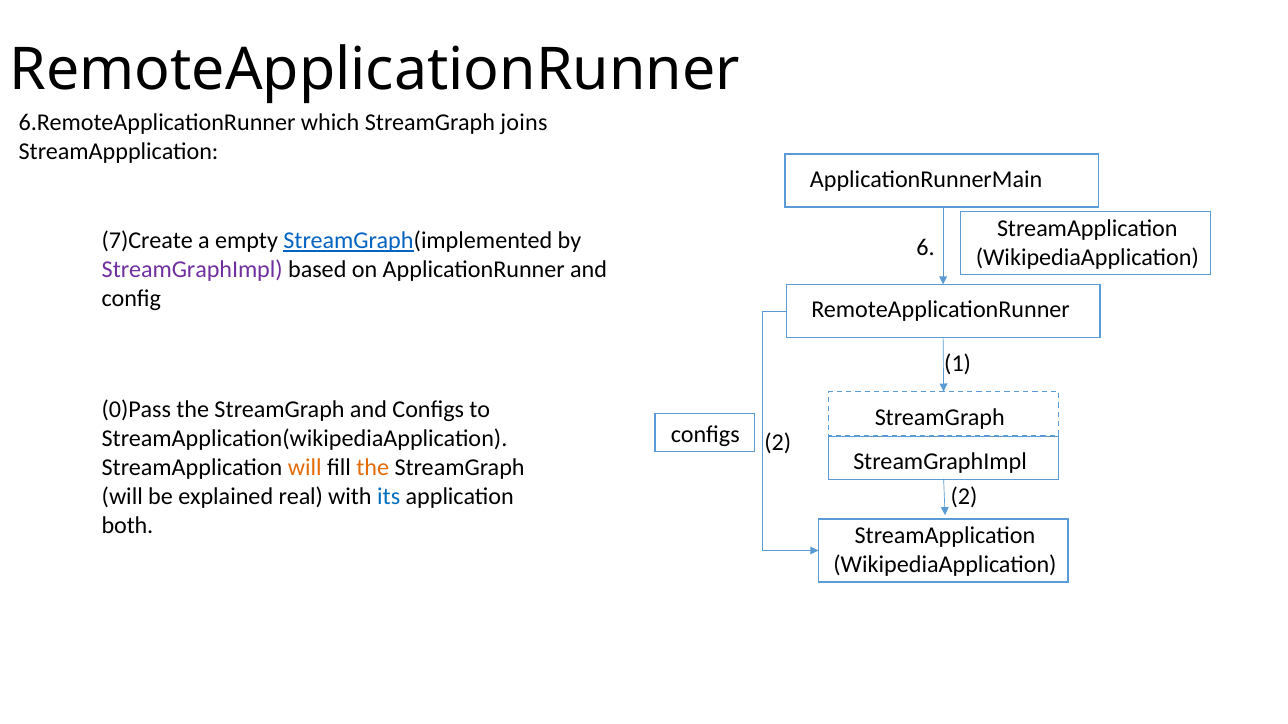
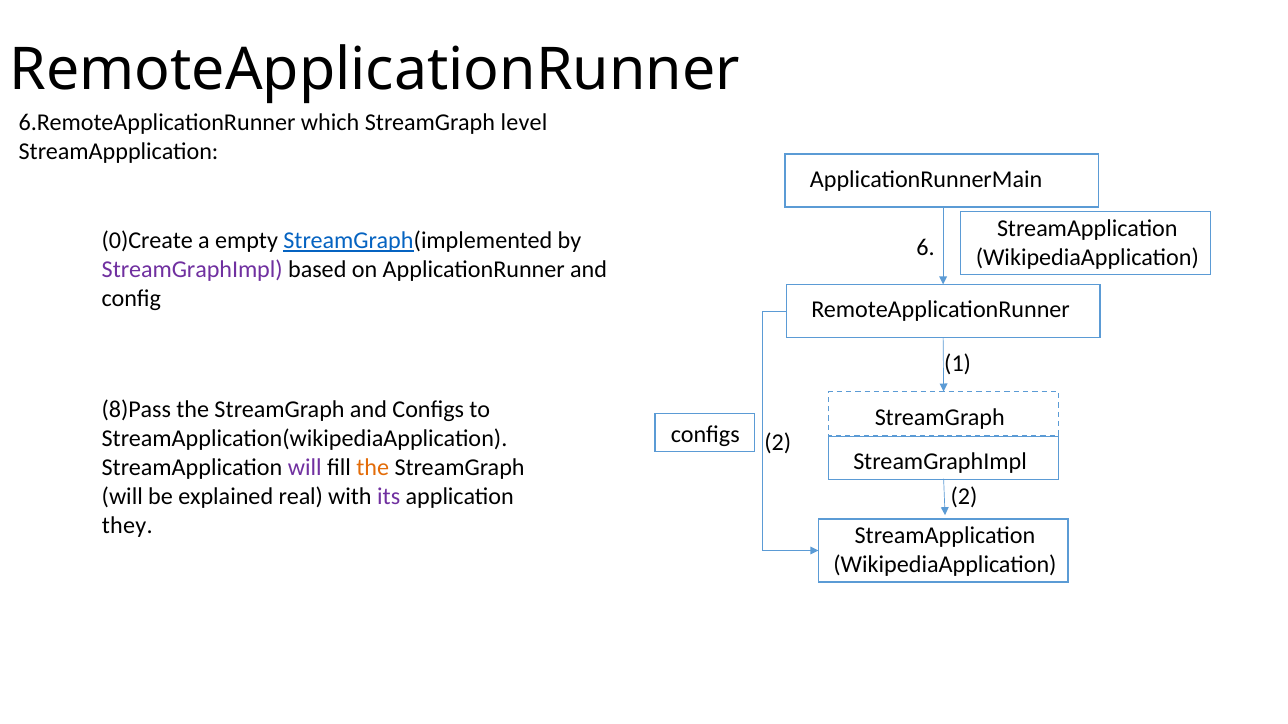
joins: joins -> level
7)Create: 7)Create -> 0)Create
0)Pass: 0)Pass -> 8)Pass
will at (305, 468) colour: orange -> purple
its colour: blue -> purple
both: both -> they
